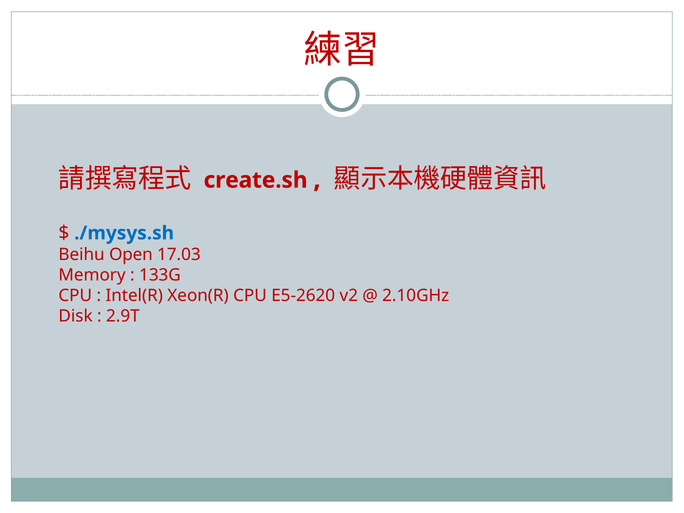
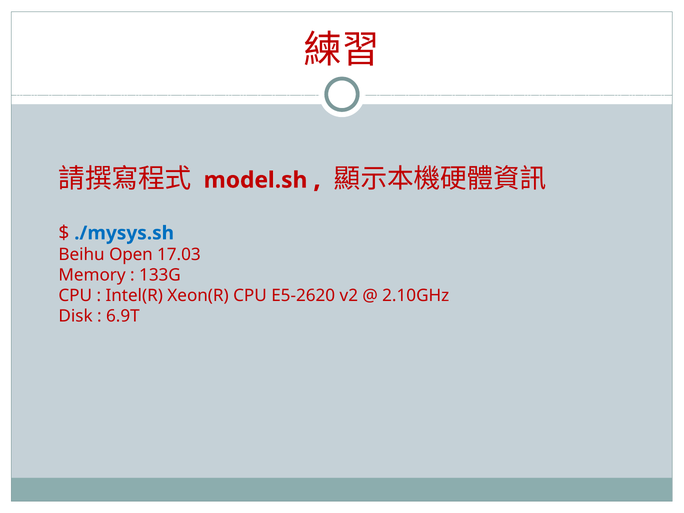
create.sh: create.sh -> model.sh
2.9T: 2.9T -> 6.9T
